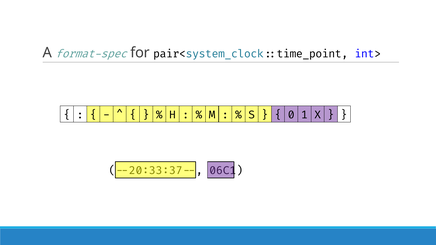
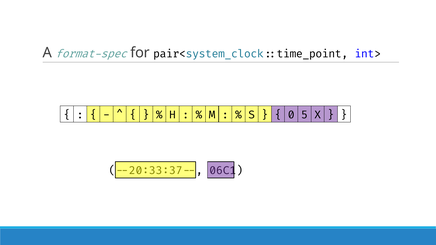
1: 1 -> 5
